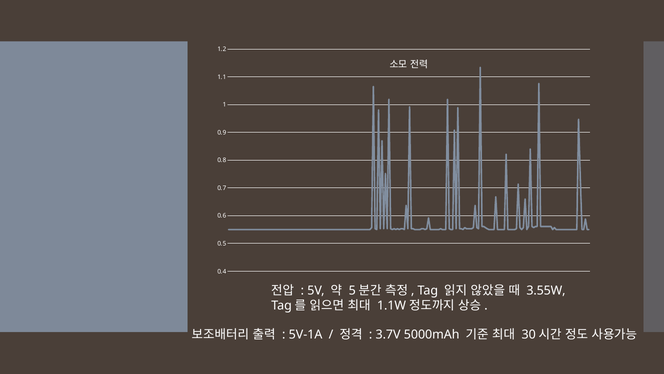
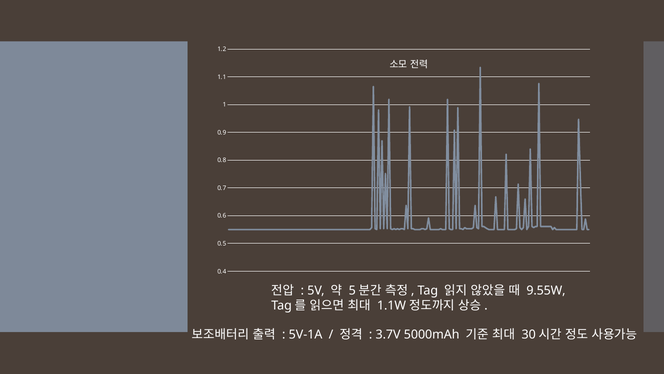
3.55W: 3.55W -> 9.55W
